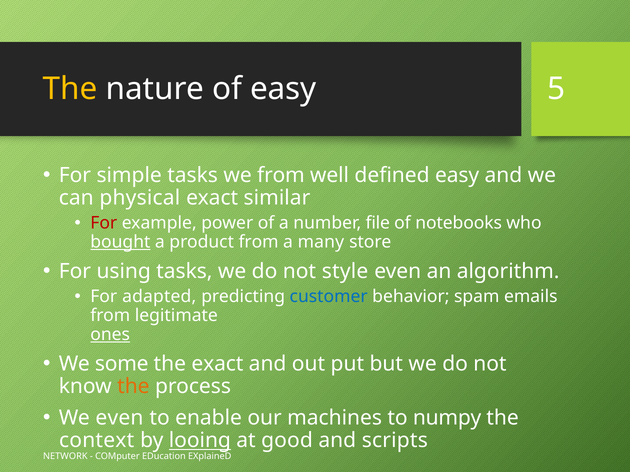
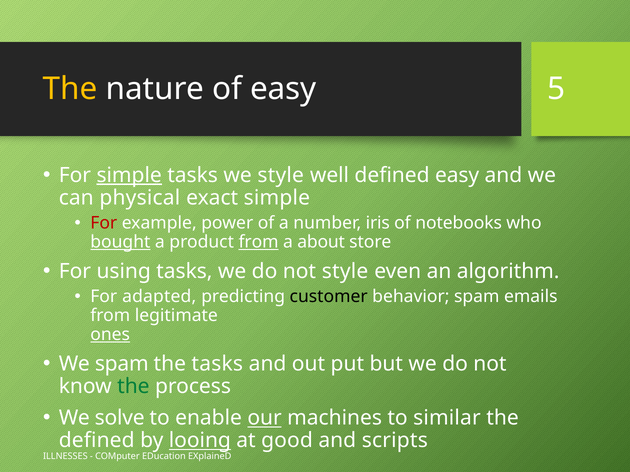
simple at (129, 175) underline: none -> present
we from: from -> style
exact similar: similar -> simple
file: file -> iris
from at (259, 242) underline: none -> present
many: many -> about
customer colour: blue -> black
We some: some -> spam
the exact: exact -> tasks
the at (133, 387) colour: orange -> green
We even: even -> solve
our underline: none -> present
numpy: numpy -> similar
context at (97, 441): context -> defined
NETWORK: NETWORK -> ILLNESSES
